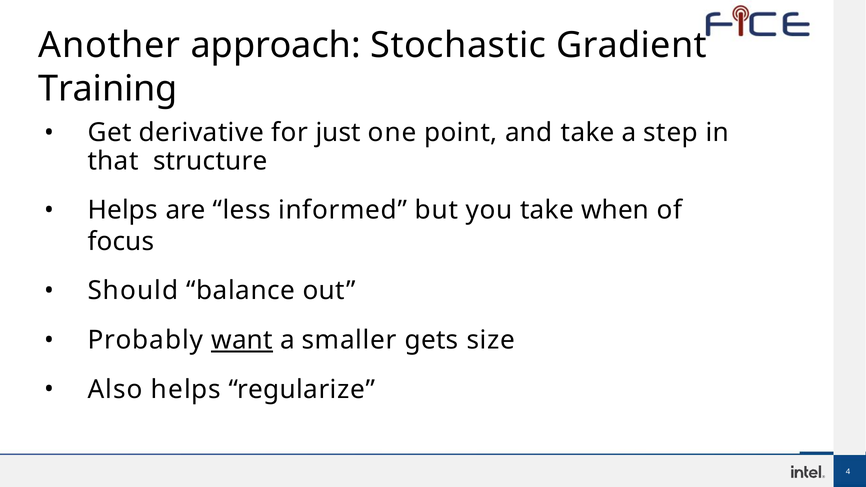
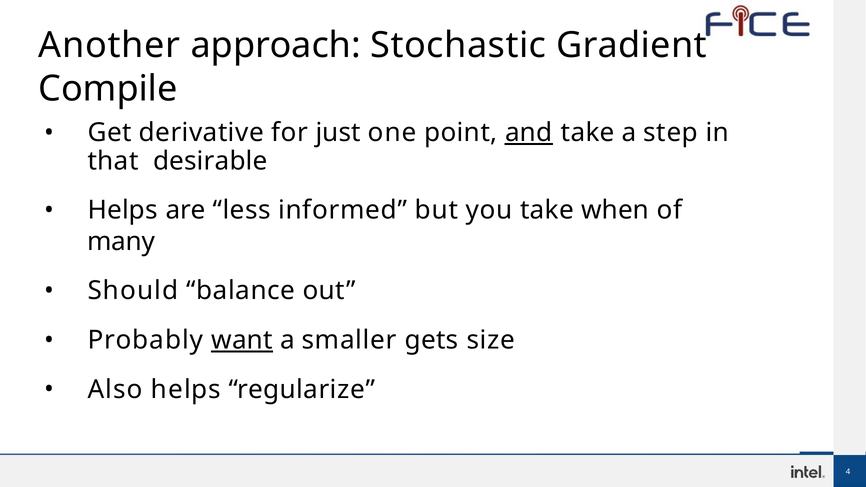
Training: Training -> Compile
and underline: none -> present
structure: structure -> desirable
focus: focus -> many
